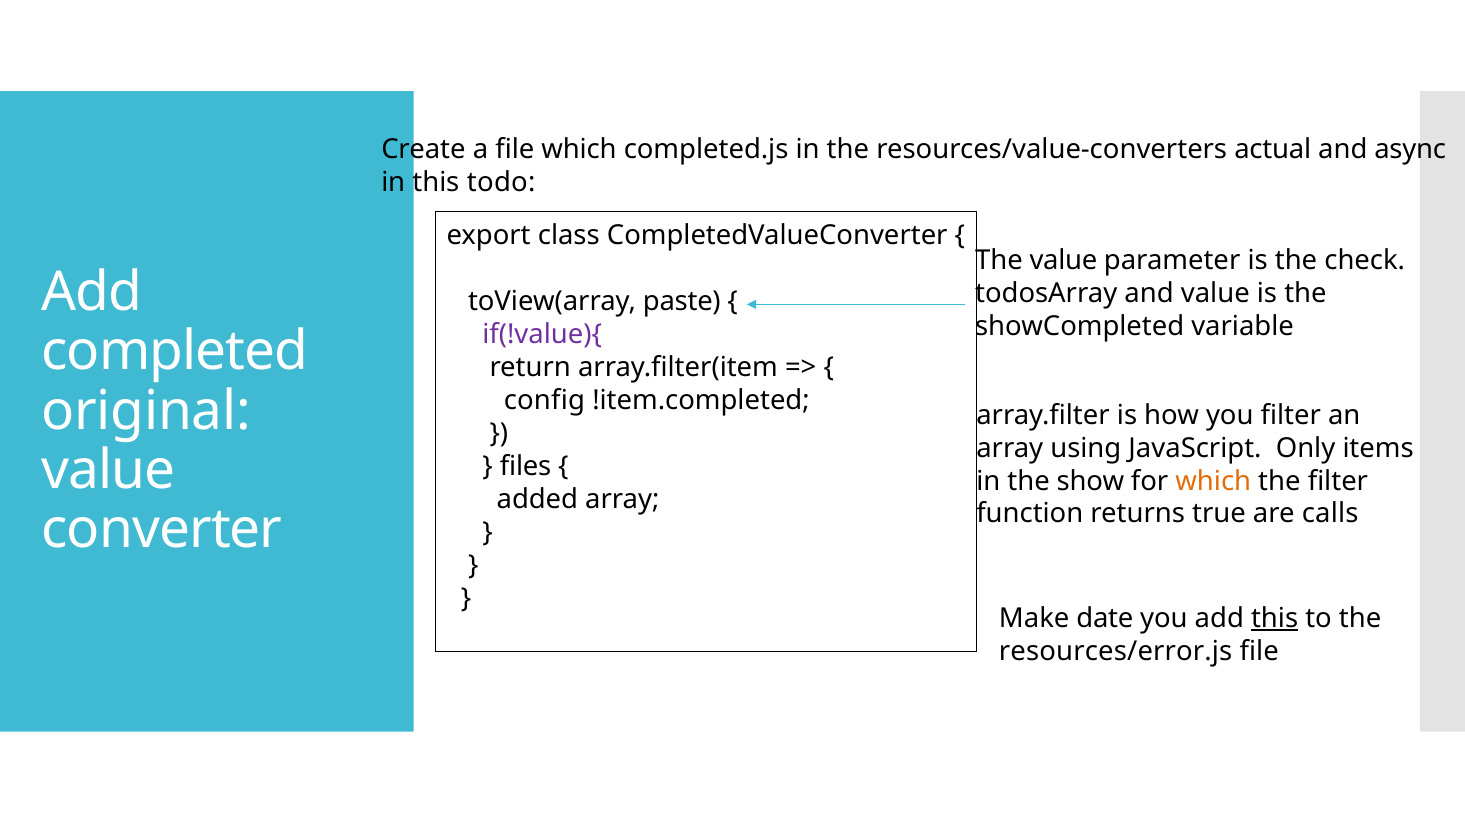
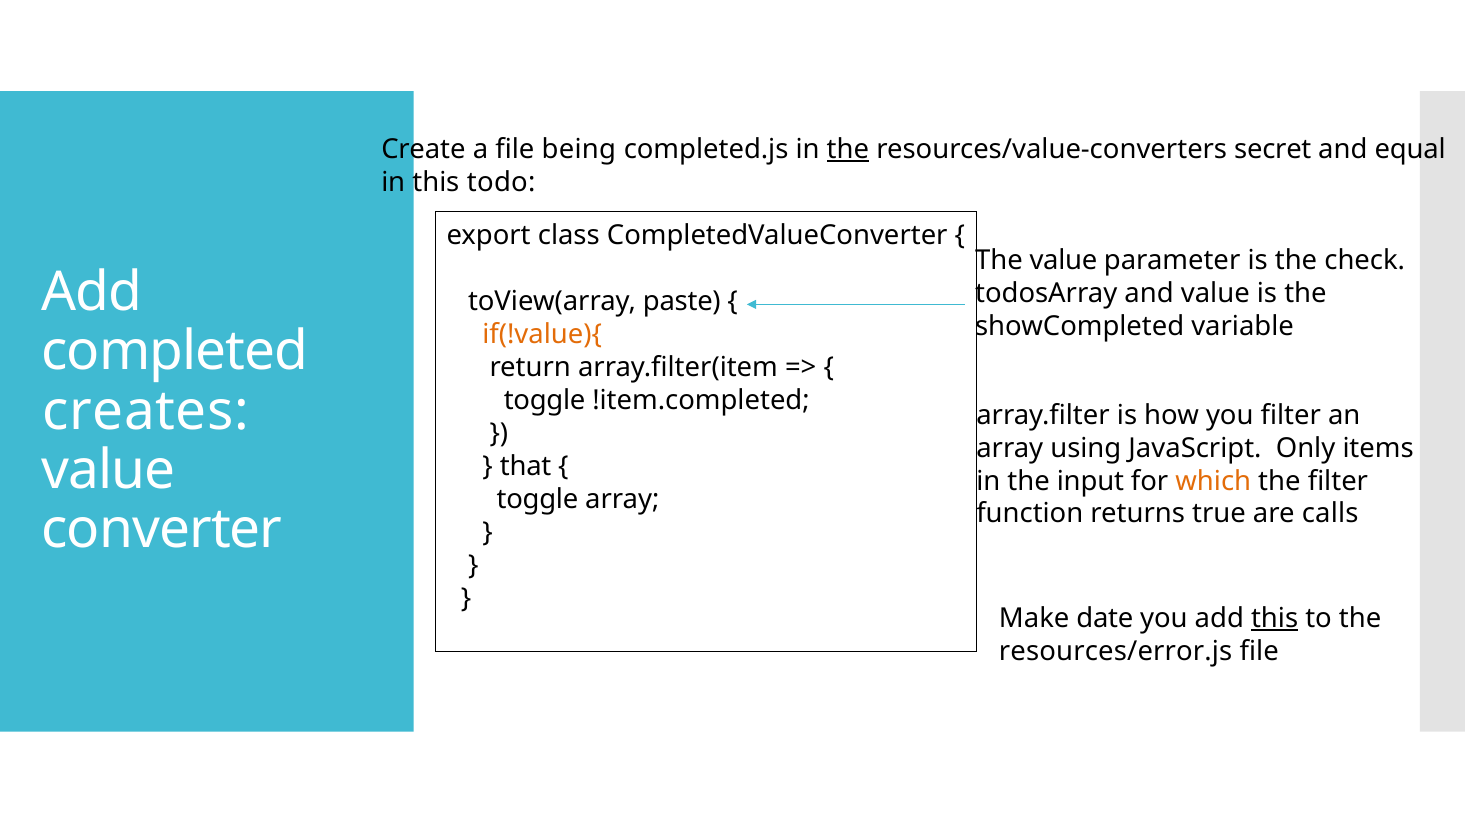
file which: which -> being
the at (848, 149) underline: none -> present
actual: actual -> secret
async: async -> equal
if(!value){ colour: purple -> orange
config at (544, 401): config -> toggle
original: original -> creates
files: files -> that
show: show -> input
added at (537, 500): added -> toggle
